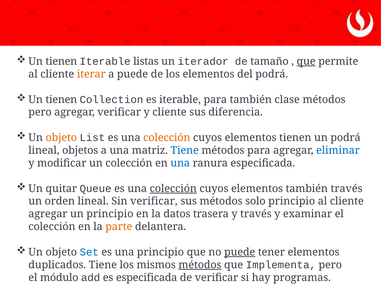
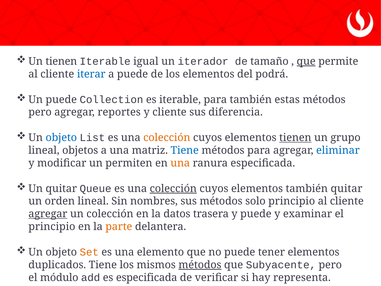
listas: listas -> igual
iterar colour: orange -> blue
tienen at (61, 99): tienen -> puede
clase: clase -> estas
agregar verificar: verificar -> reportes
objeto at (61, 138) colour: orange -> blue
tienen at (295, 138) underline: none -> present
un podrá: podrá -> grupo
un colección: colección -> permiten
una at (180, 163) colour: blue -> orange
también través: través -> quitar
Sin verificar: verificar -> nombres
agregar at (48, 214) underline: none -> present
un principio: principio -> colección
y través: través -> puede
colección at (52, 226): colección -> principio
Set colour: blue -> orange
una principio: principio -> elemento
puede at (240, 252) underline: present -> none
Implementa: Implementa -> Subyacente
programas: programas -> representa
